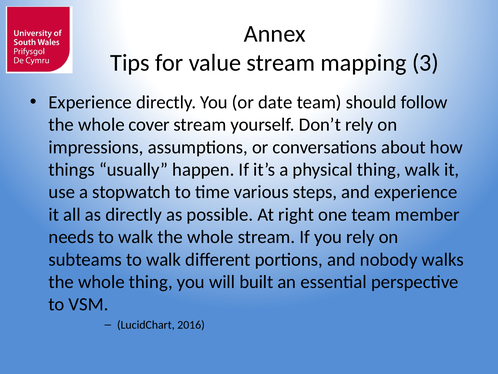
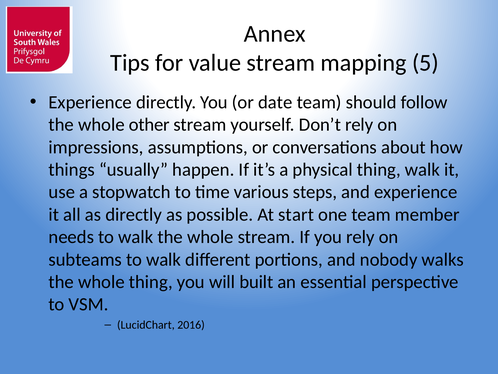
3: 3 -> 5
cover: cover -> other
right: right -> start
